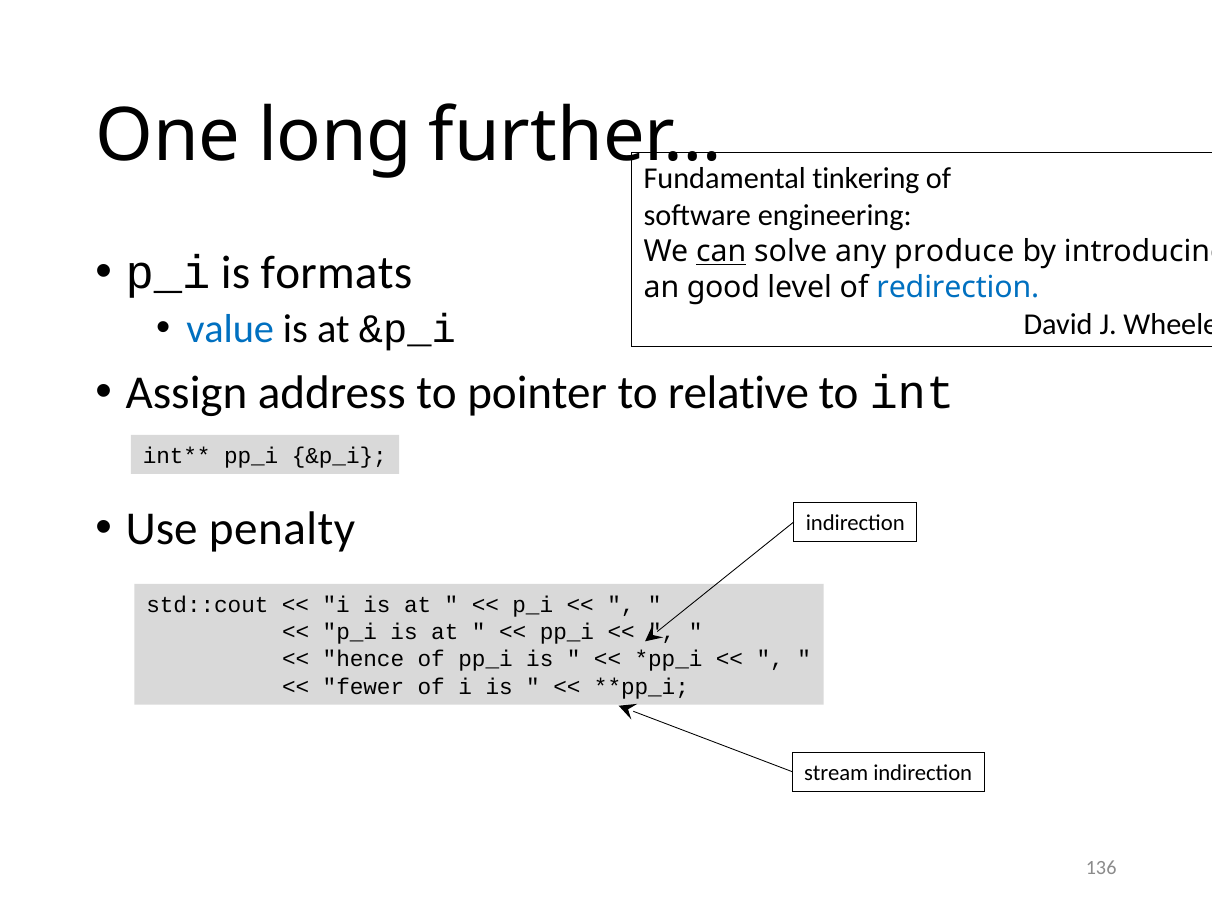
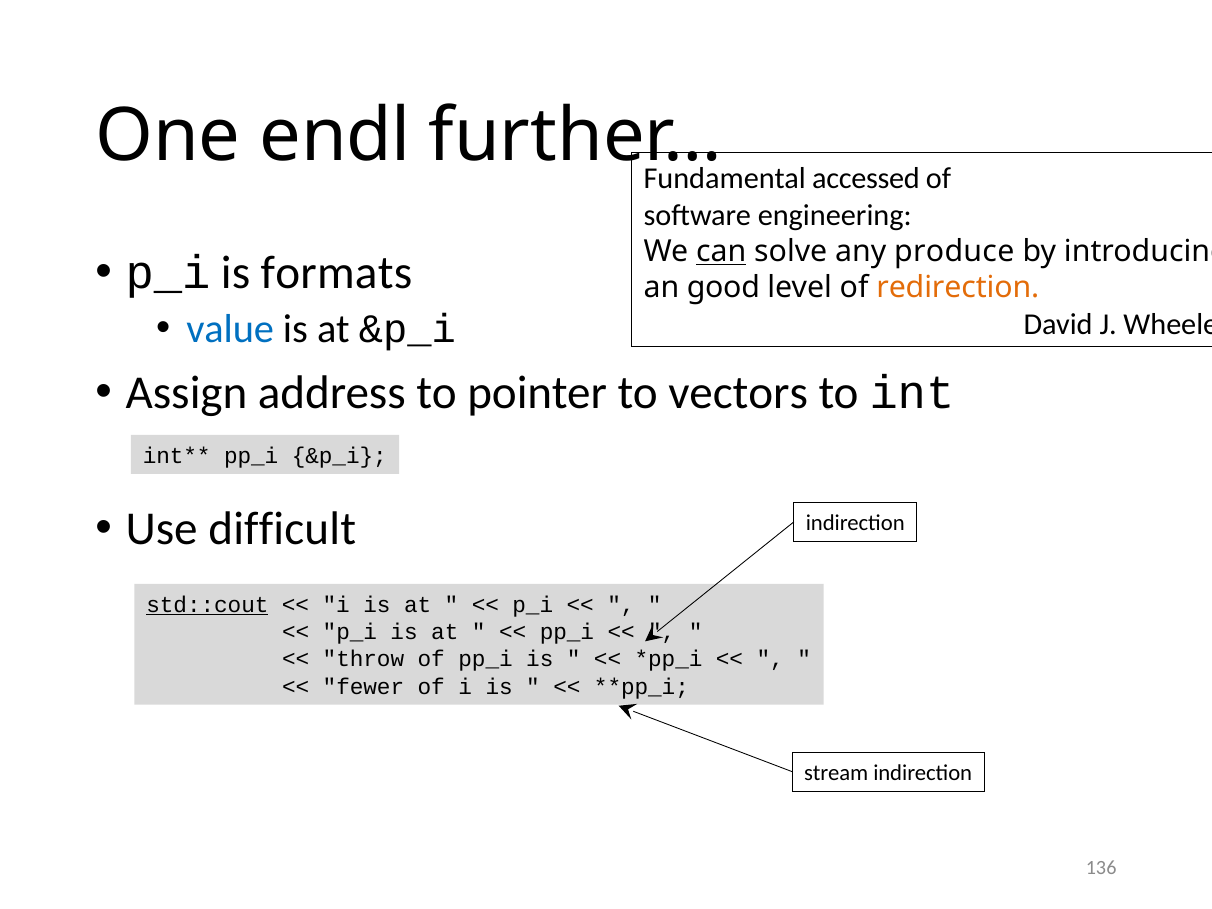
long: long -> endl
tinkering: tinkering -> accessed
redirection colour: blue -> orange
relative: relative -> vectors
penalty: penalty -> difficult
std::cout underline: none -> present
hence: hence -> throw
